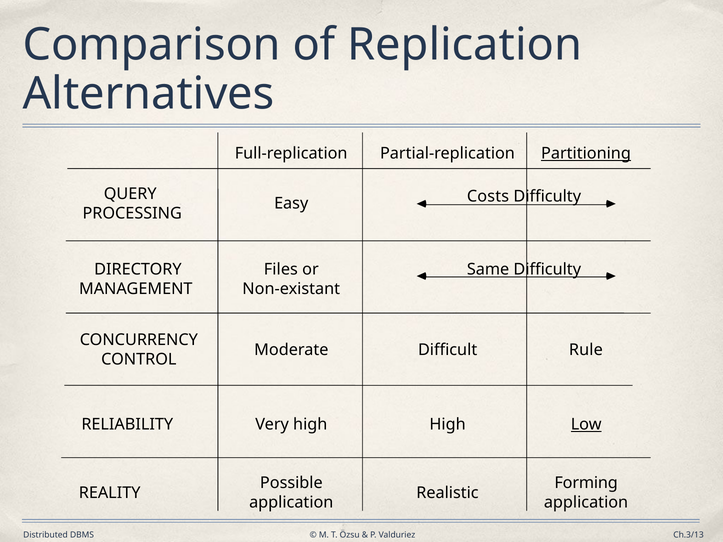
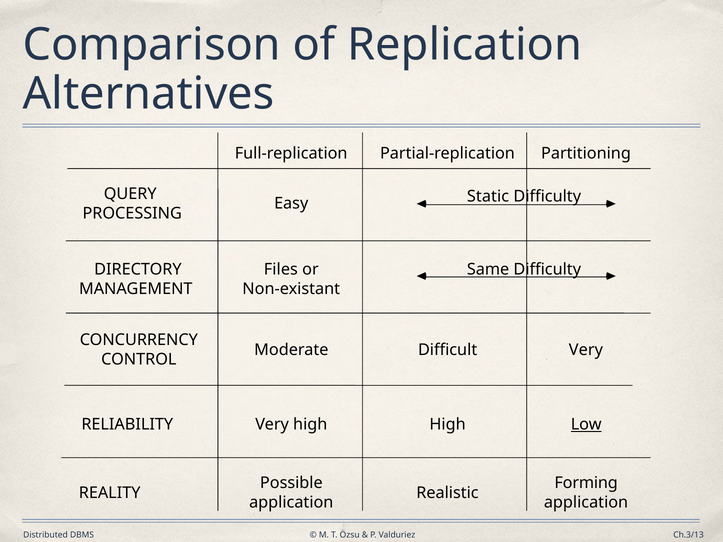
Partitioning underline: present -> none
Costs: Costs -> Static
Rule at (586, 350): Rule -> Very
